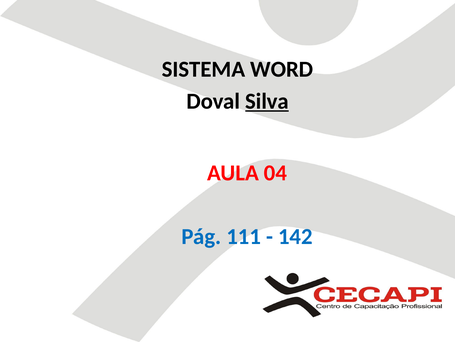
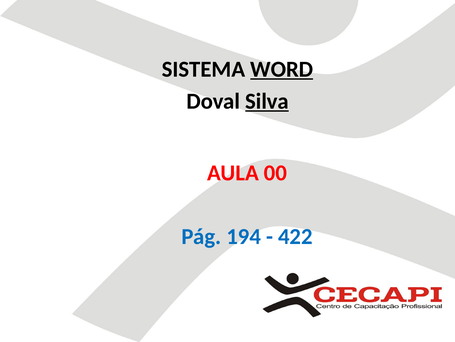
WORD underline: none -> present
04: 04 -> 00
111: 111 -> 194
142: 142 -> 422
